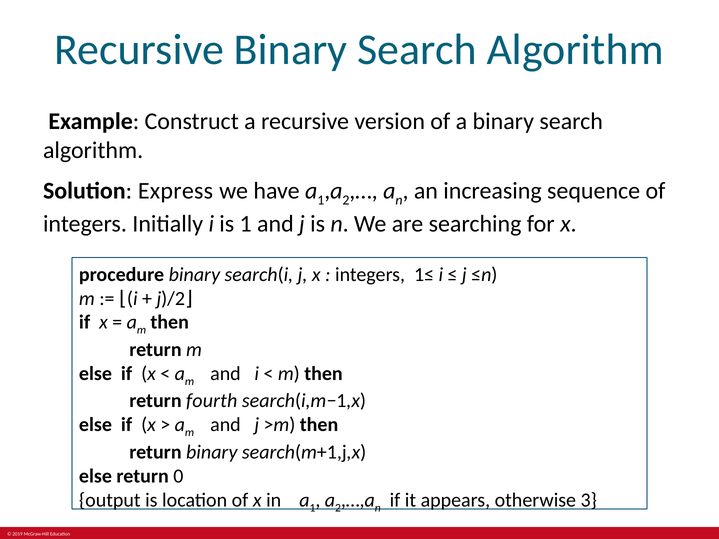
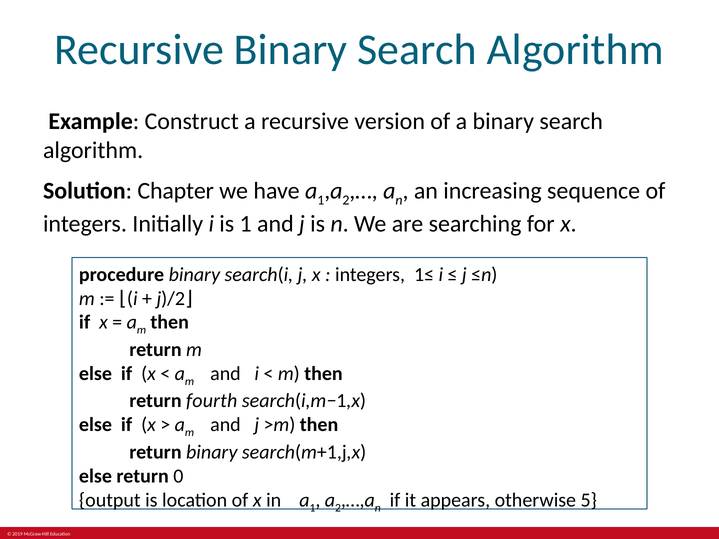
Express: Express -> Chapter
3: 3 -> 5
